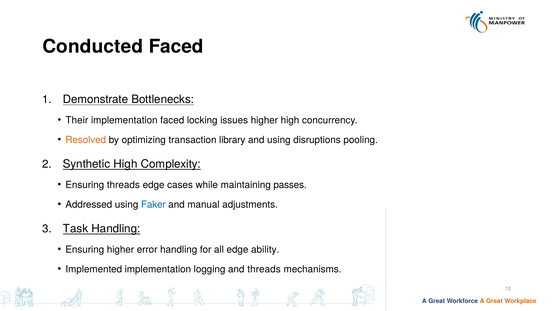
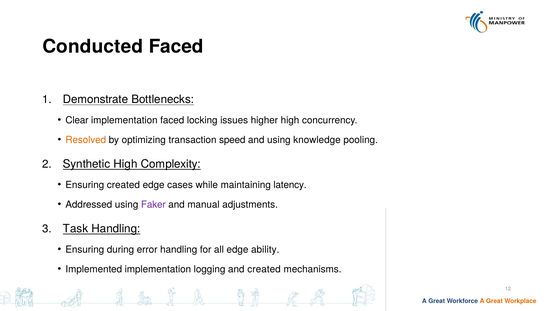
Their: Their -> Clear
library: library -> speed
disruptions: disruptions -> knowledge
Ensuring threads: threads -> created
passes: passes -> latency
Faker colour: blue -> purple
Ensuring higher: higher -> during
and threads: threads -> created
